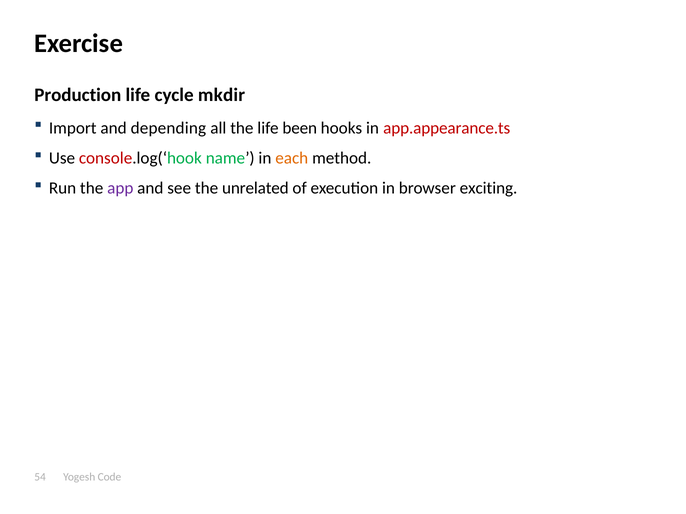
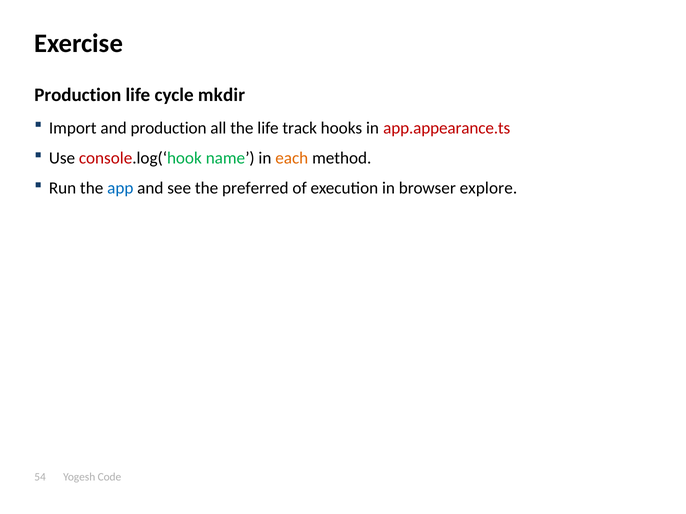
and depending: depending -> production
been: been -> track
app colour: purple -> blue
unrelated: unrelated -> preferred
exciting: exciting -> explore
